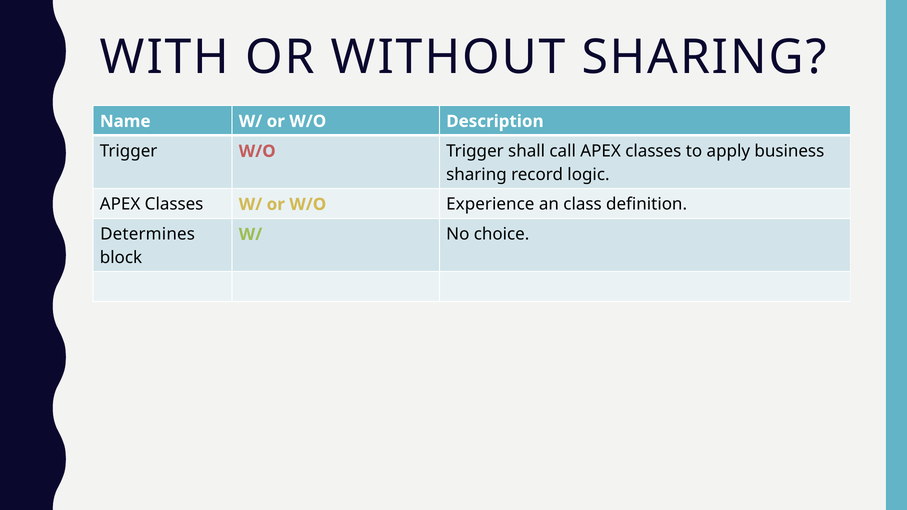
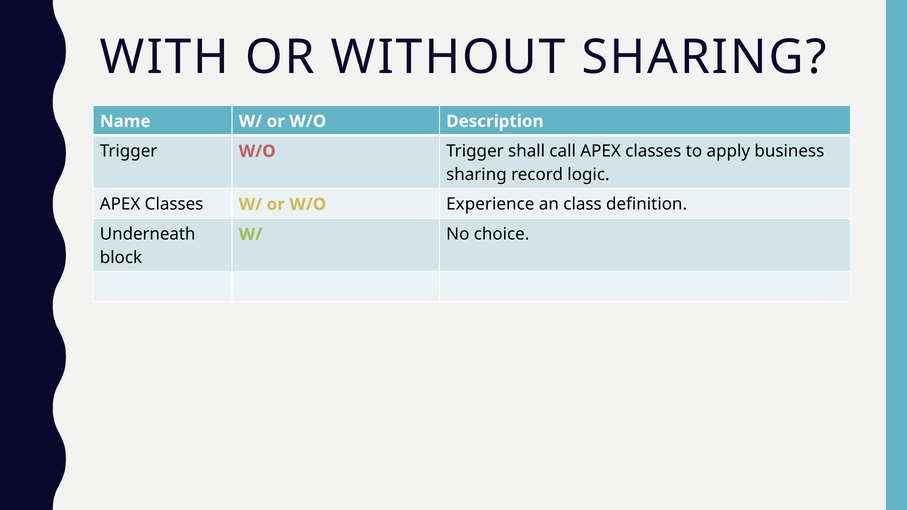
Determines: Determines -> Underneath
